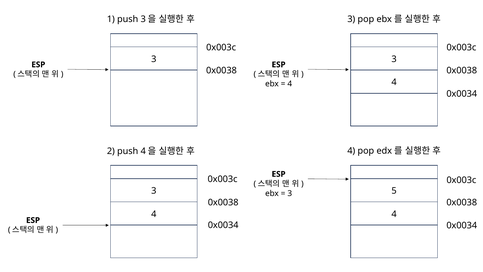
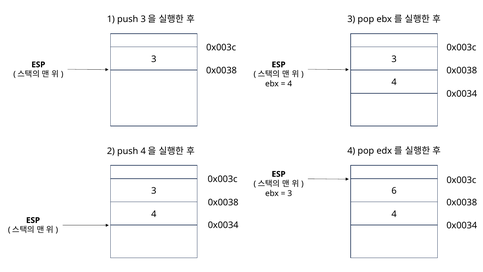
5: 5 -> 6
